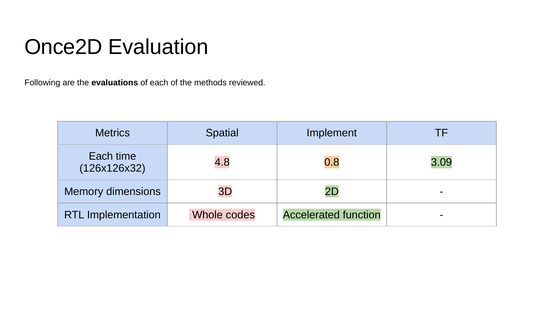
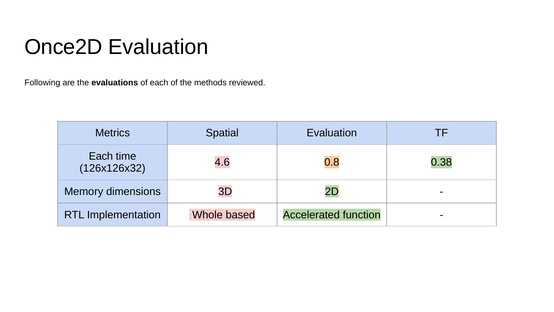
Spatial Implement: Implement -> Evaluation
4.8: 4.8 -> 4.6
3.09: 3.09 -> 0.38
codes: codes -> based
